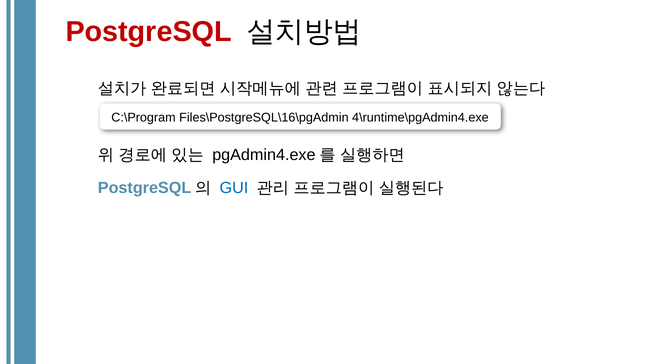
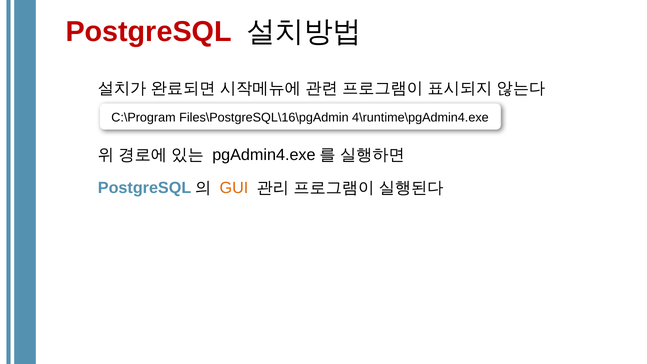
GUI colour: blue -> orange
